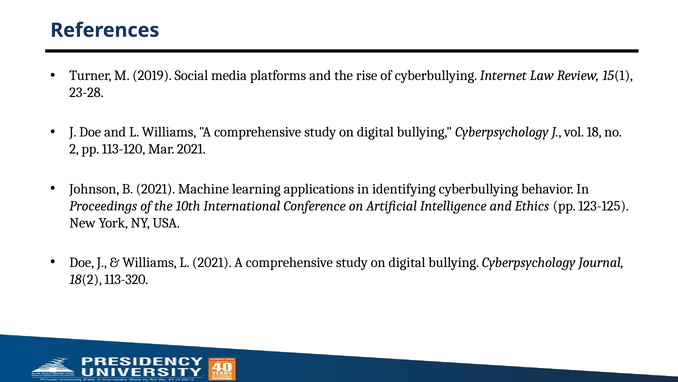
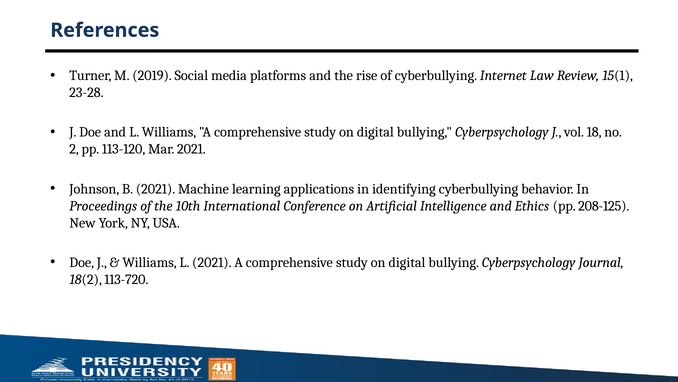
123-125: 123-125 -> 208-125
113-320: 113-320 -> 113-720
